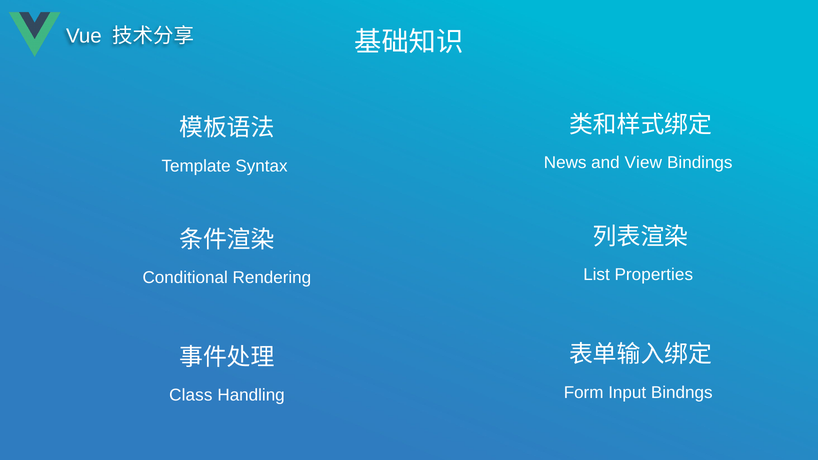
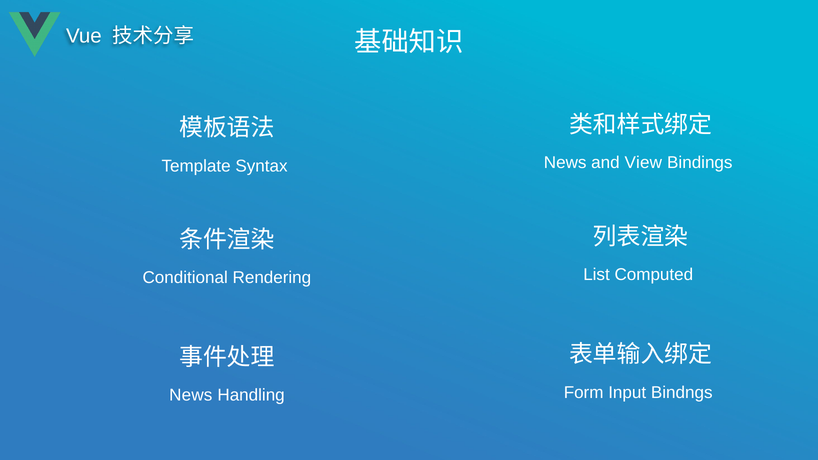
Properties: Properties -> Computed
Class at (191, 395): Class -> News
